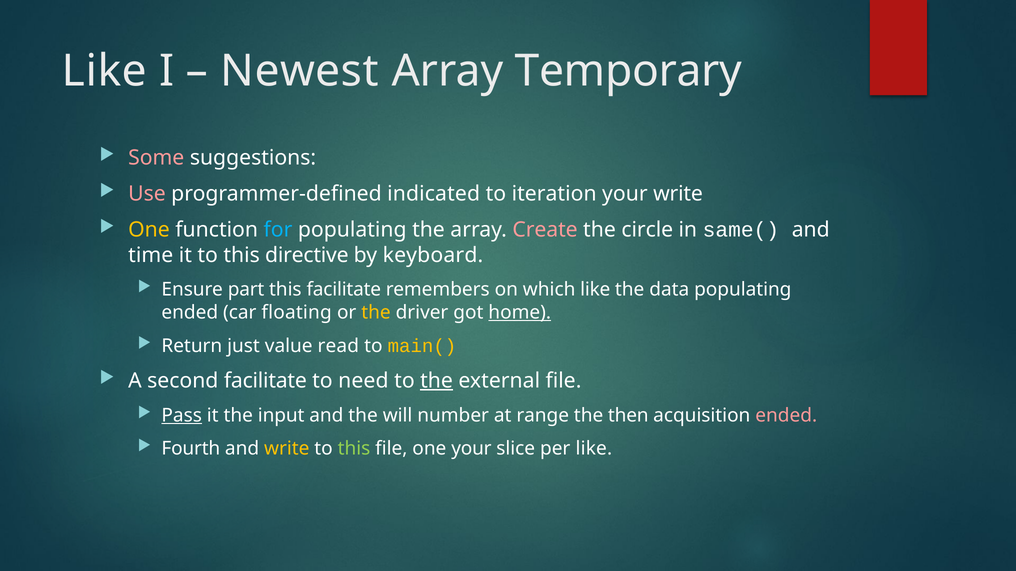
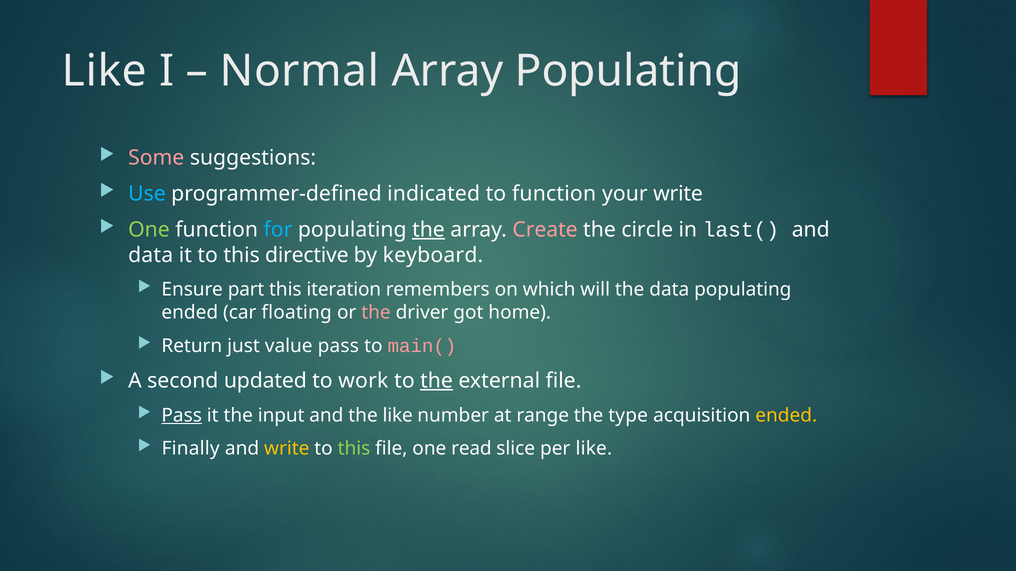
Newest: Newest -> Normal
Array Temporary: Temporary -> Populating
Use colour: pink -> light blue
to iteration: iteration -> function
One at (149, 230) colour: yellow -> light green
the at (428, 230) underline: none -> present
same(: same( -> last(
time at (151, 255): time -> data
this facilitate: facilitate -> iteration
which like: like -> will
the at (376, 313) colour: yellow -> pink
home underline: present -> none
value read: read -> pass
main( colour: yellow -> pink
second facilitate: facilitate -> updated
need: need -> work
the will: will -> like
then: then -> type
ended at (786, 416) colour: pink -> yellow
Fourth: Fourth -> Finally
one your: your -> read
